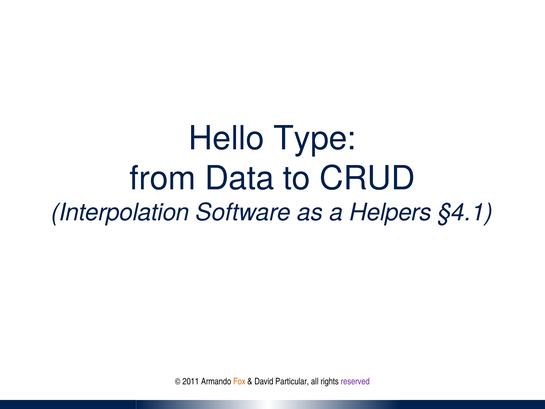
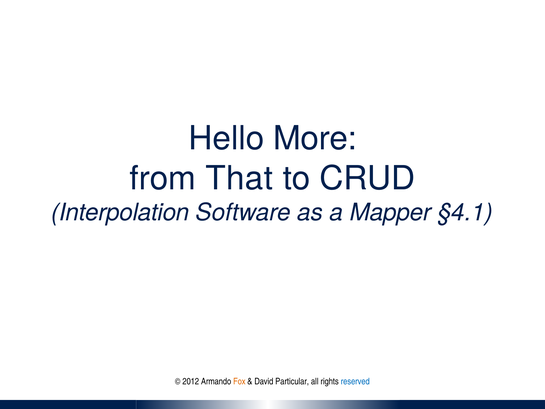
Type: Type -> More
Data: Data -> That
Helpers: Helpers -> Mapper
2011: 2011 -> 2012
reserved colour: purple -> blue
